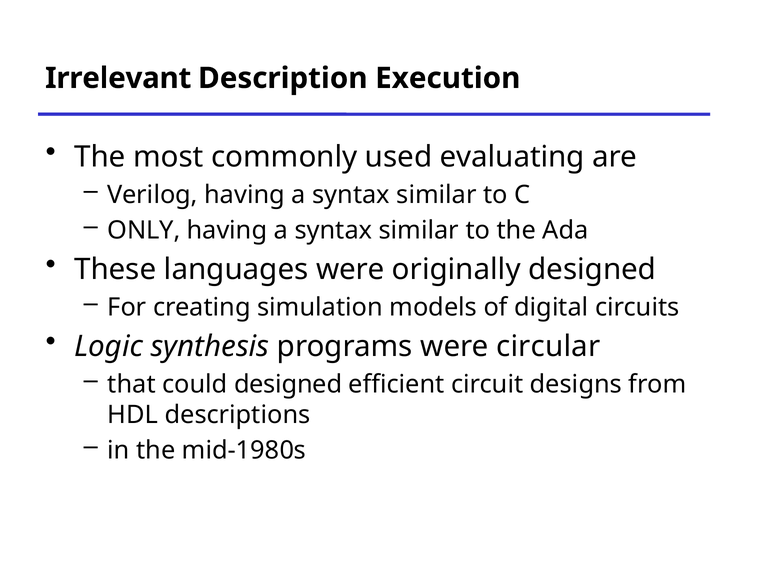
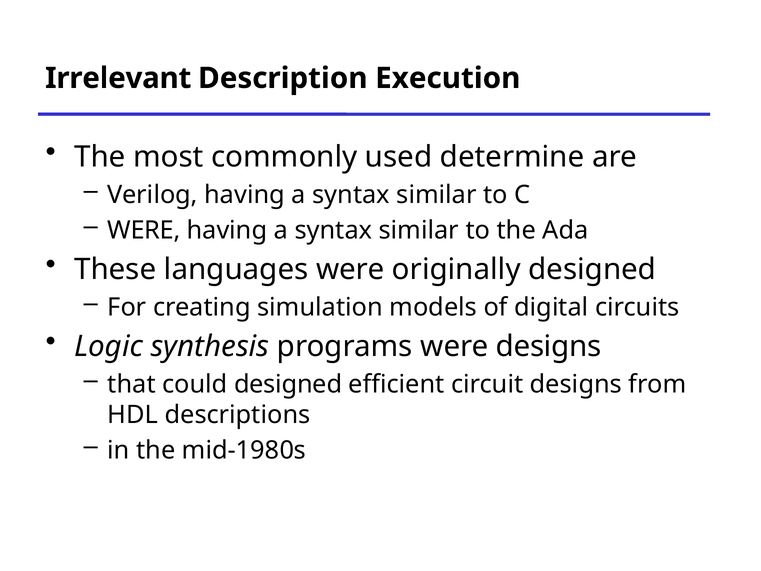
evaluating: evaluating -> determine
ONLY at (144, 230): ONLY -> WERE
were circular: circular -> designs
